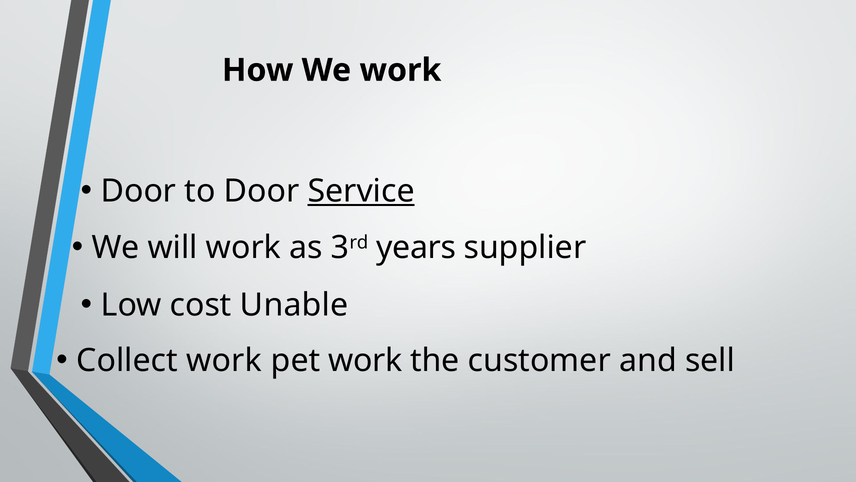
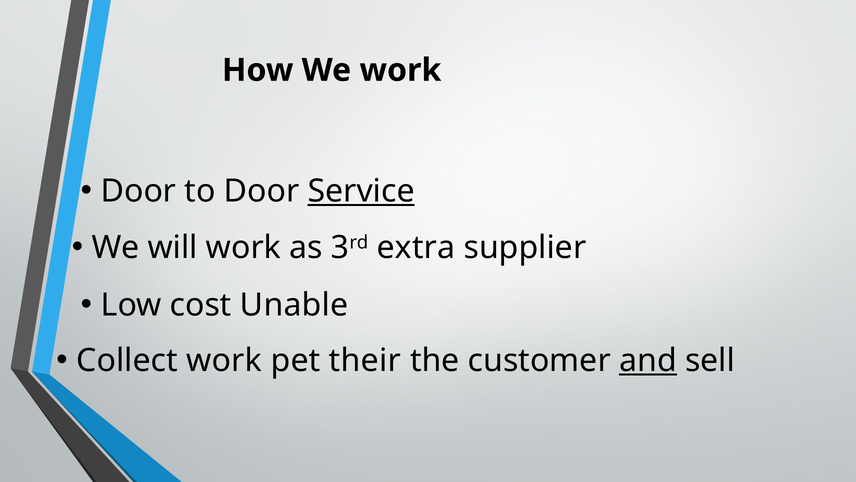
years: years -> extra
pet work: work -> their
and underline: none -> present
